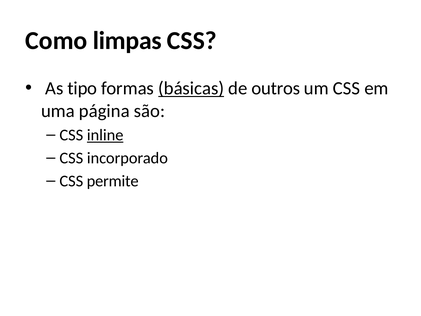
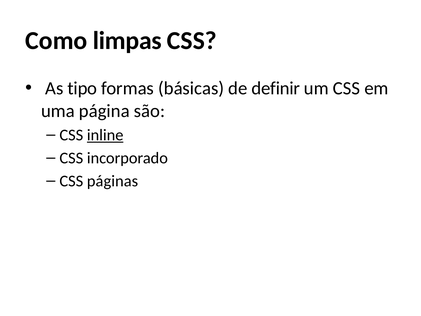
básicas underline: present -> none
outros: outros -> definir
permite: permite -> páginas
